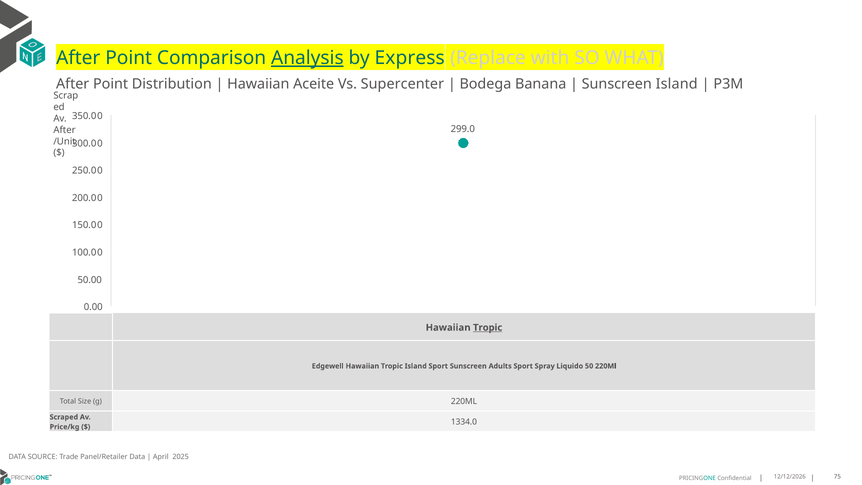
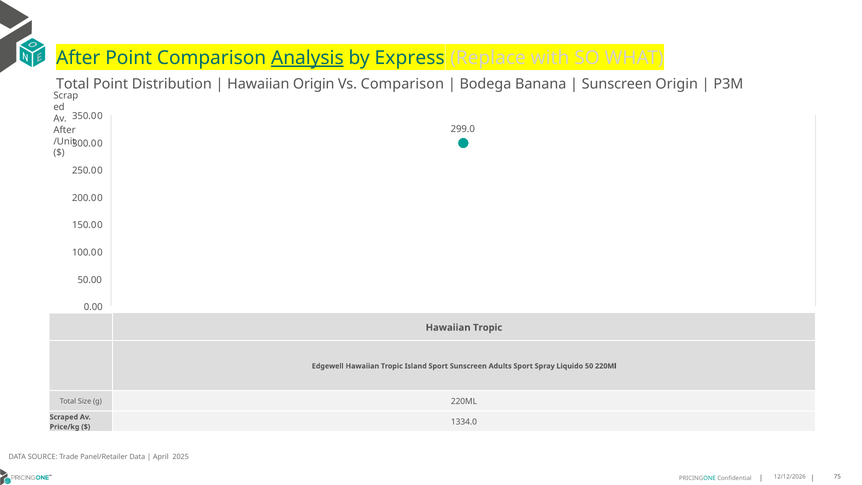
After at (73, 84): After -> Total
Hawaiian Aceite: Aceite -> Origin
Vs Supercenter: Supercenter -> Comparison
Sunscreen Island: Island -> Origin
Tropic at (488, 327) underline: present -> none
